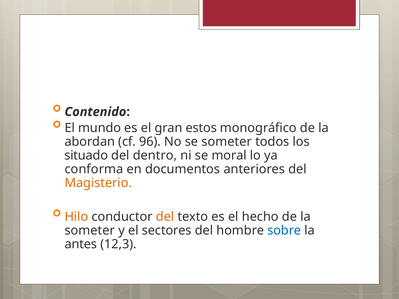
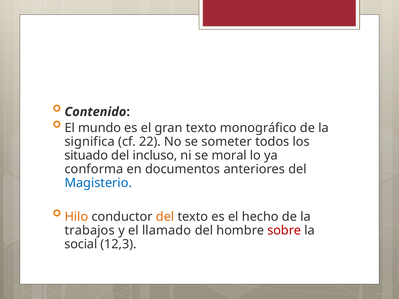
gran estos: estos -> texto
abordan: abordan -> significa
96: 96 -> 22
dentro: dentro -> incluso
Magisterio colour: orange -> blue
someter at (90, 231): someter -> trabajos
sectores: sectores -> llamado
sobre colour: blue -> red
antes: antes -> social
